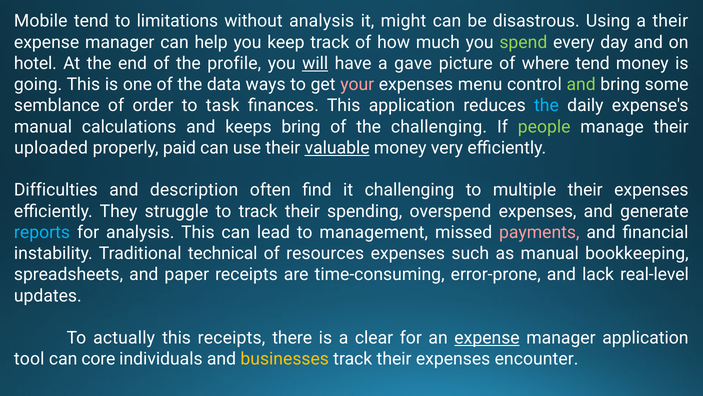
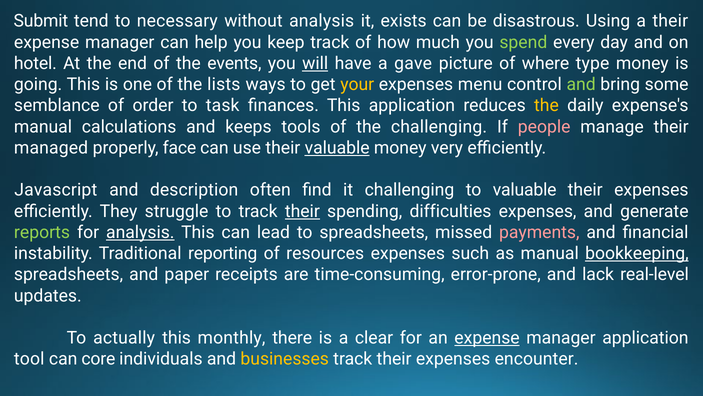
Mobile: Mobile -> Submit
limitations: limitations -> necessary
might: might -> exists
profile: profile -> events
where tend: tend -> type
data: data -> lists
your colour: pink -> yellow
the at (546, 106) colour: light blue -> yellow
keeps bring: bring -> tools
people colour: light green -> pink
uploaded: uploaded -> managed
paid: paid -> face
Difficulties: Difficulties -> Javascript
to multiple: multiple -> valuable
their at (302, 211) underline: none -> present
overspend: overspend -> difficulties
reports colour: light blue -> light green
analysis at (140, 232) underline: none -> present
to management: management -> spreadsheets
technical: technical -> reporting
bookkeeping underline: none -> present
this receipts: receipts -> monthly
